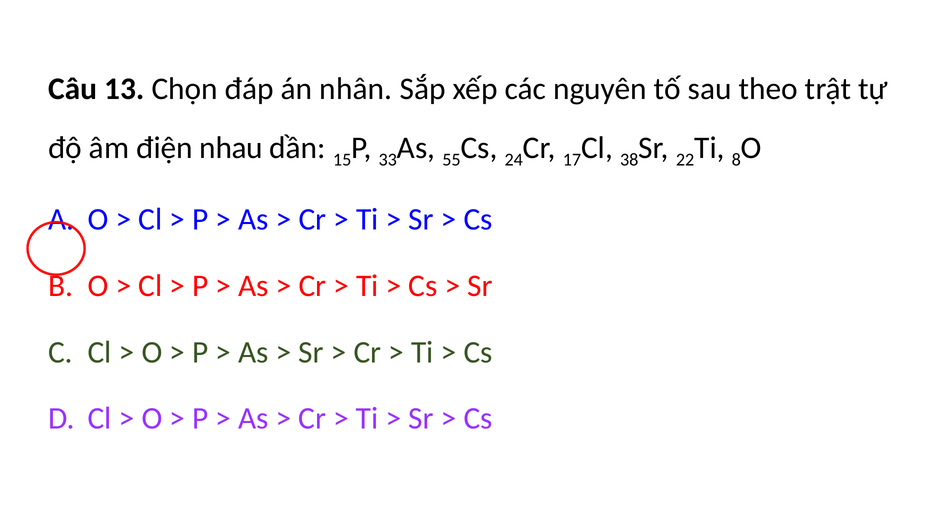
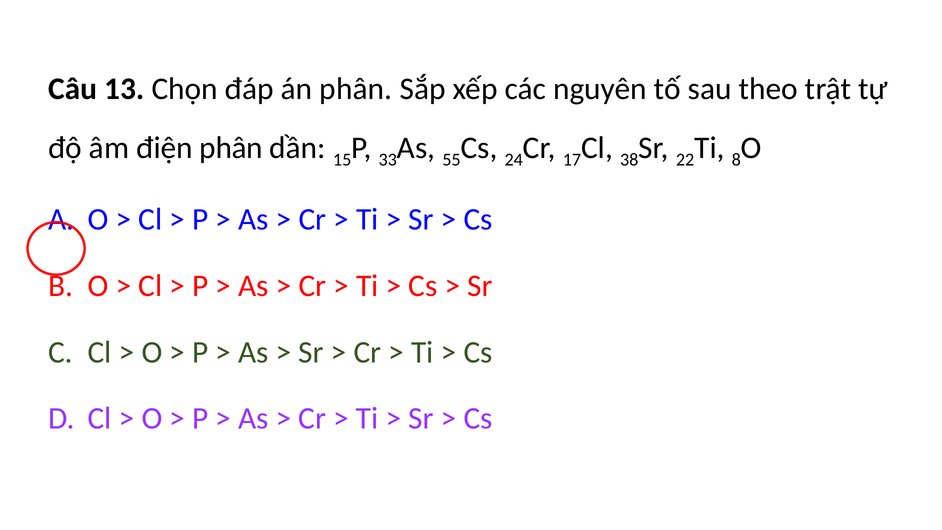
án nhân: nhân -> phân
điện nhau: nhau -> phân
